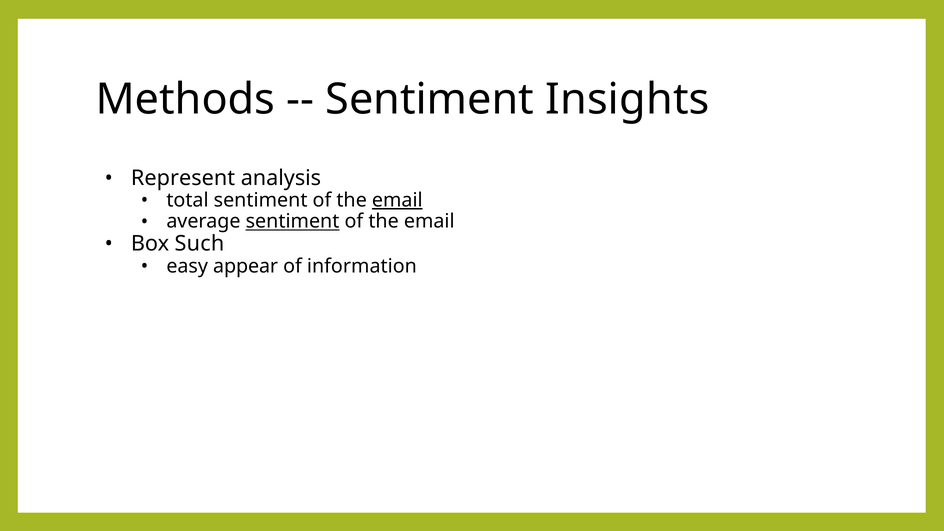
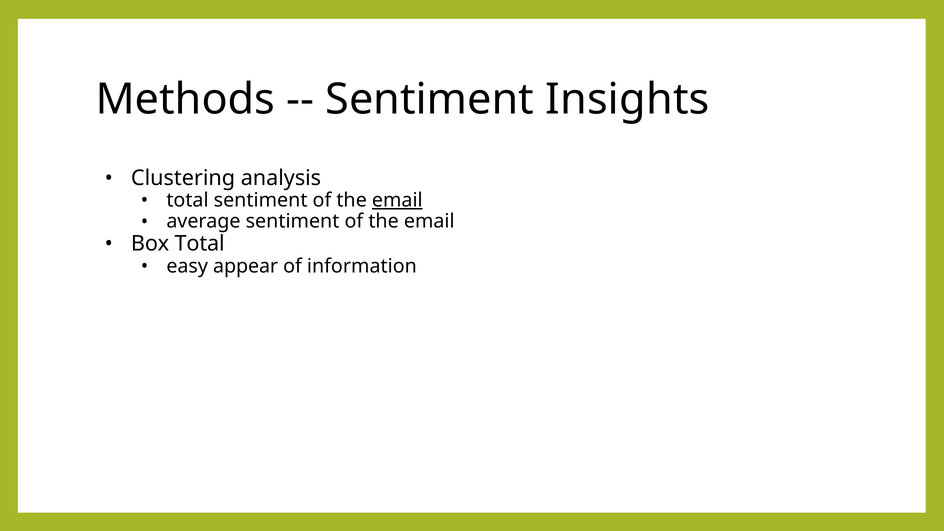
Represent: Represent -> Clustering
sentiment at (293, 221) underline: present -> none
Box Such: Such -> Total
